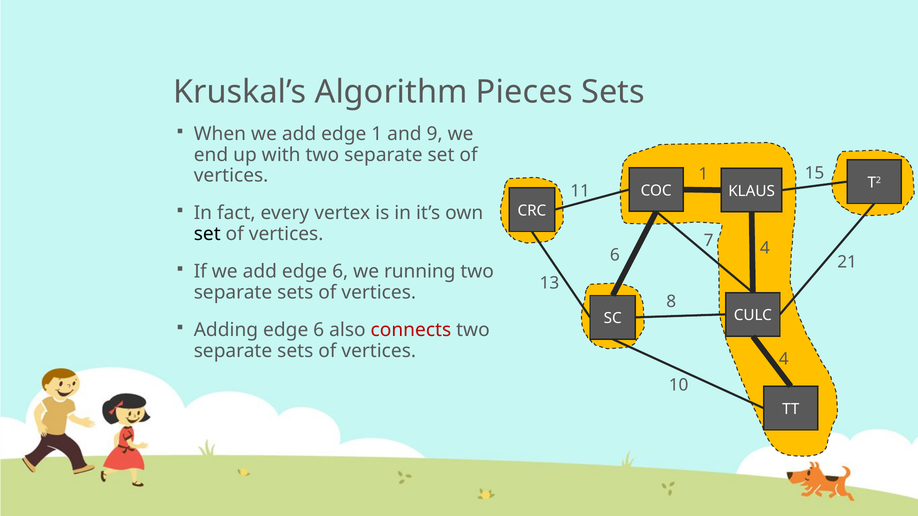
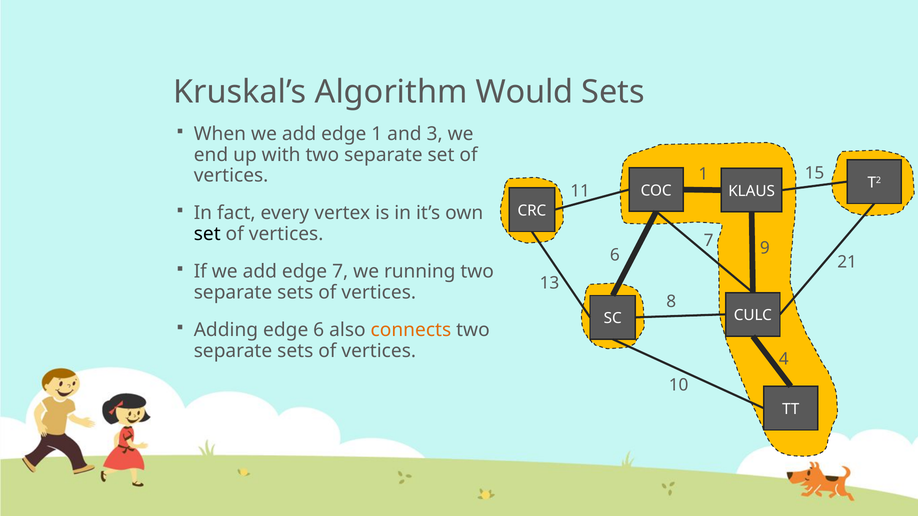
Pieces: Pieces -> Would
9: 9 -> 3
6 4: 4 -> 9
add edge 6: 6 -> 7
connects colour: red -> orange
